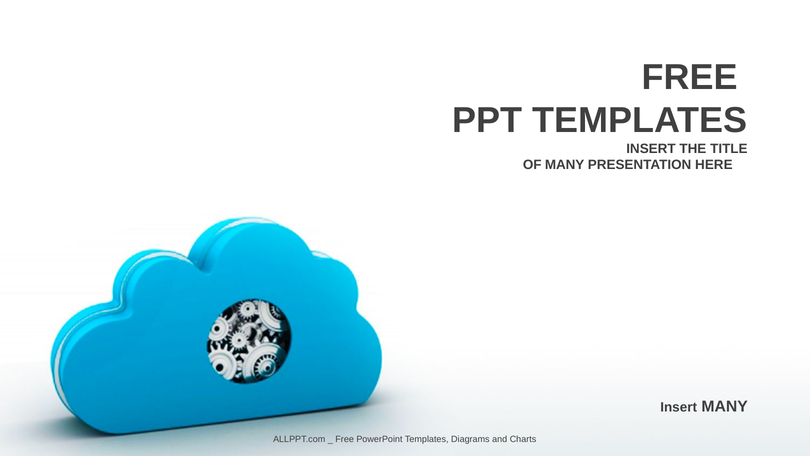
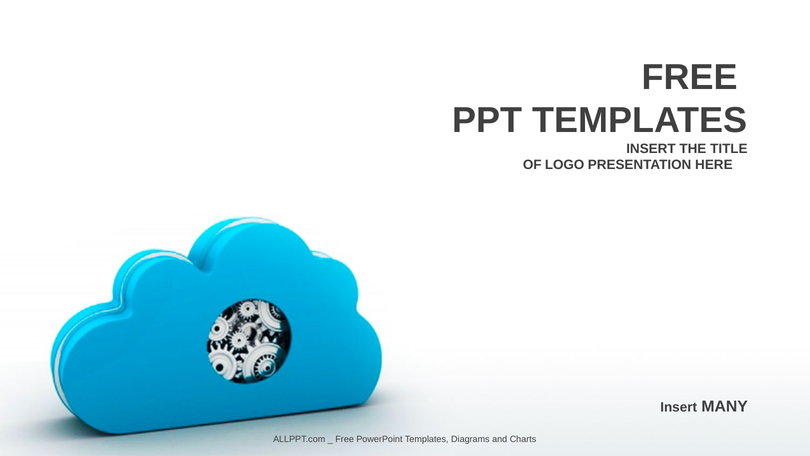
OF MANY: MANY -> LOGO
